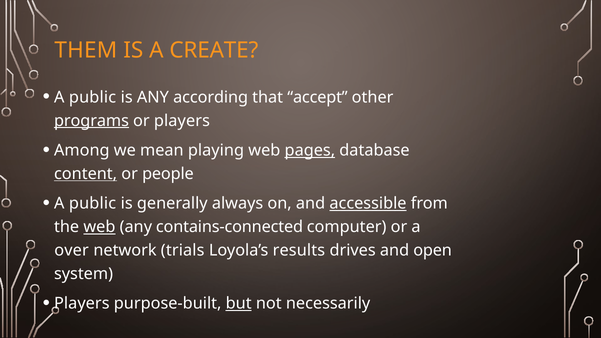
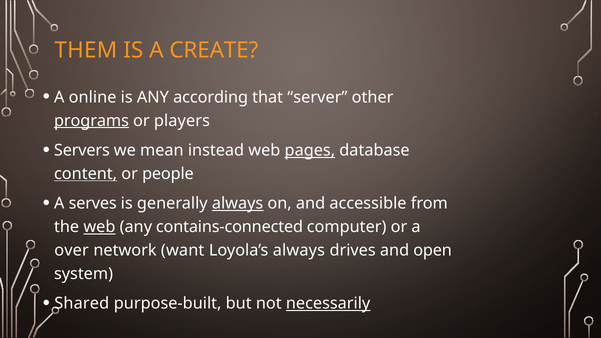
public at (93, 97): public -> online
accept: accept -> server
Among: Among -> Servers
playing: playing -> instead
public at (93, 203): public -> serves
always at (238, 203) underline: none -> present
accessible underline: present -> none
trials: trials -> want
Loyola’s results: results -> always
Players at (82, 303): Players -> Shared
but underline: present -> none
necessarily underline: none -> present
